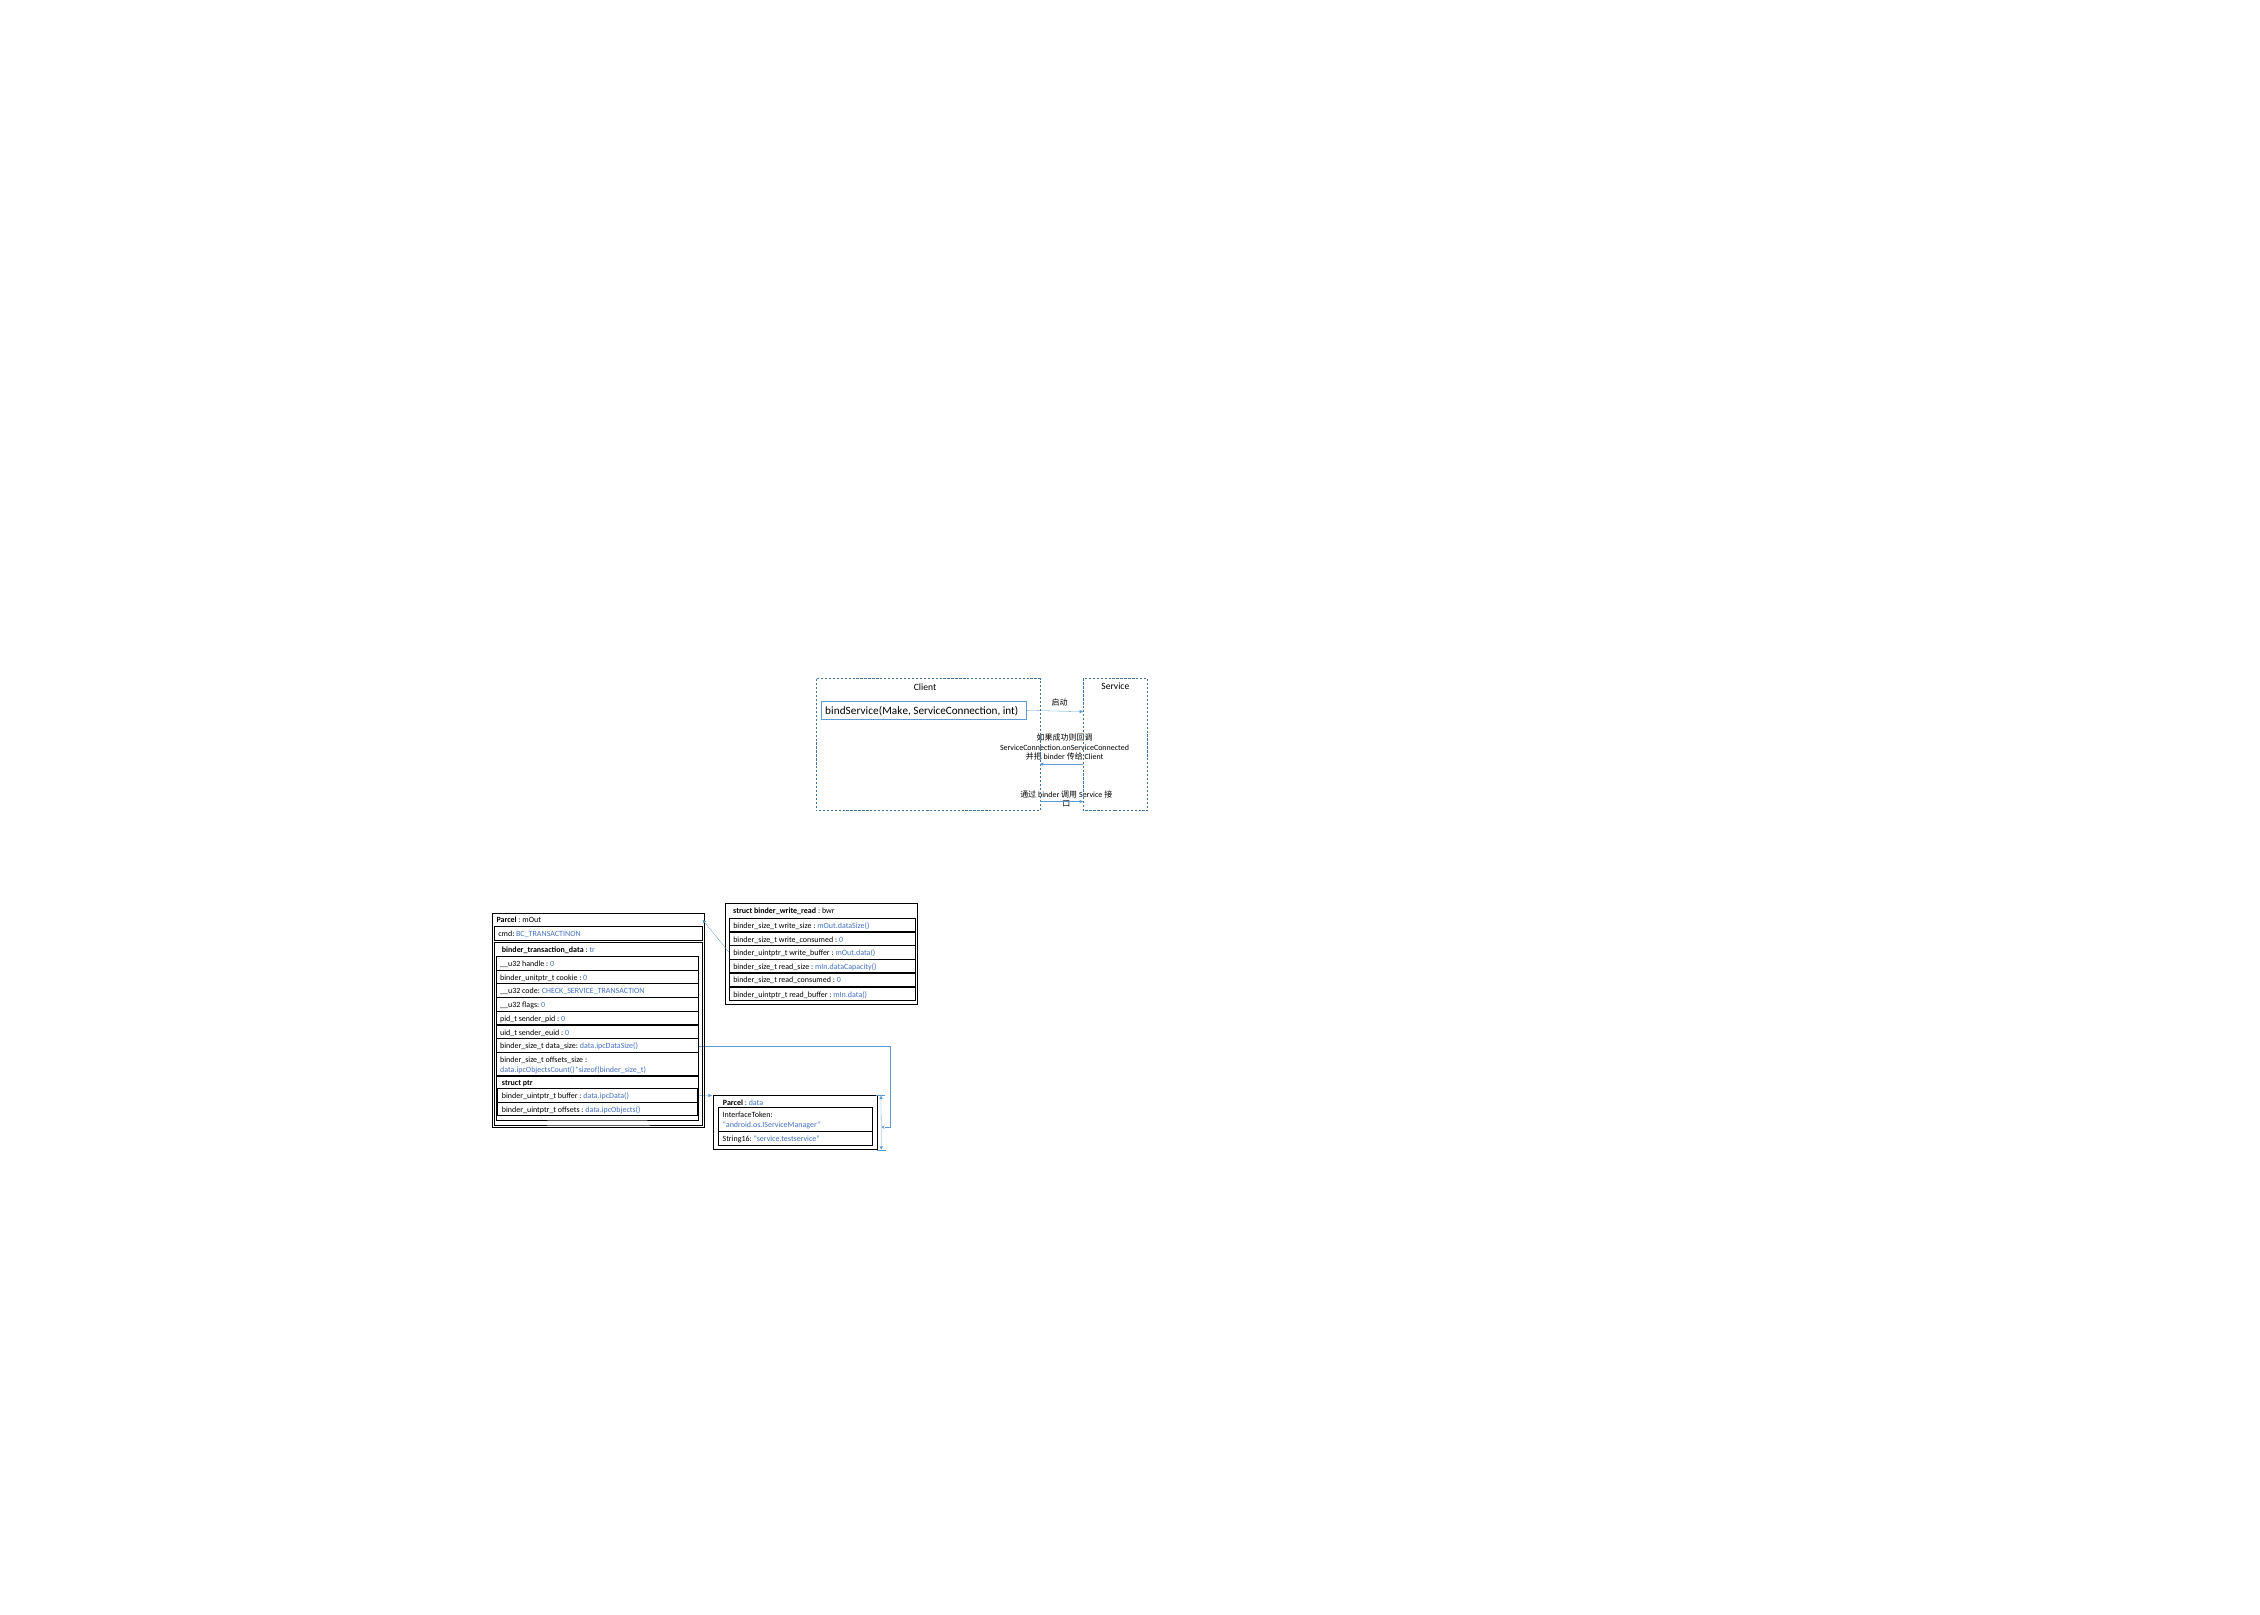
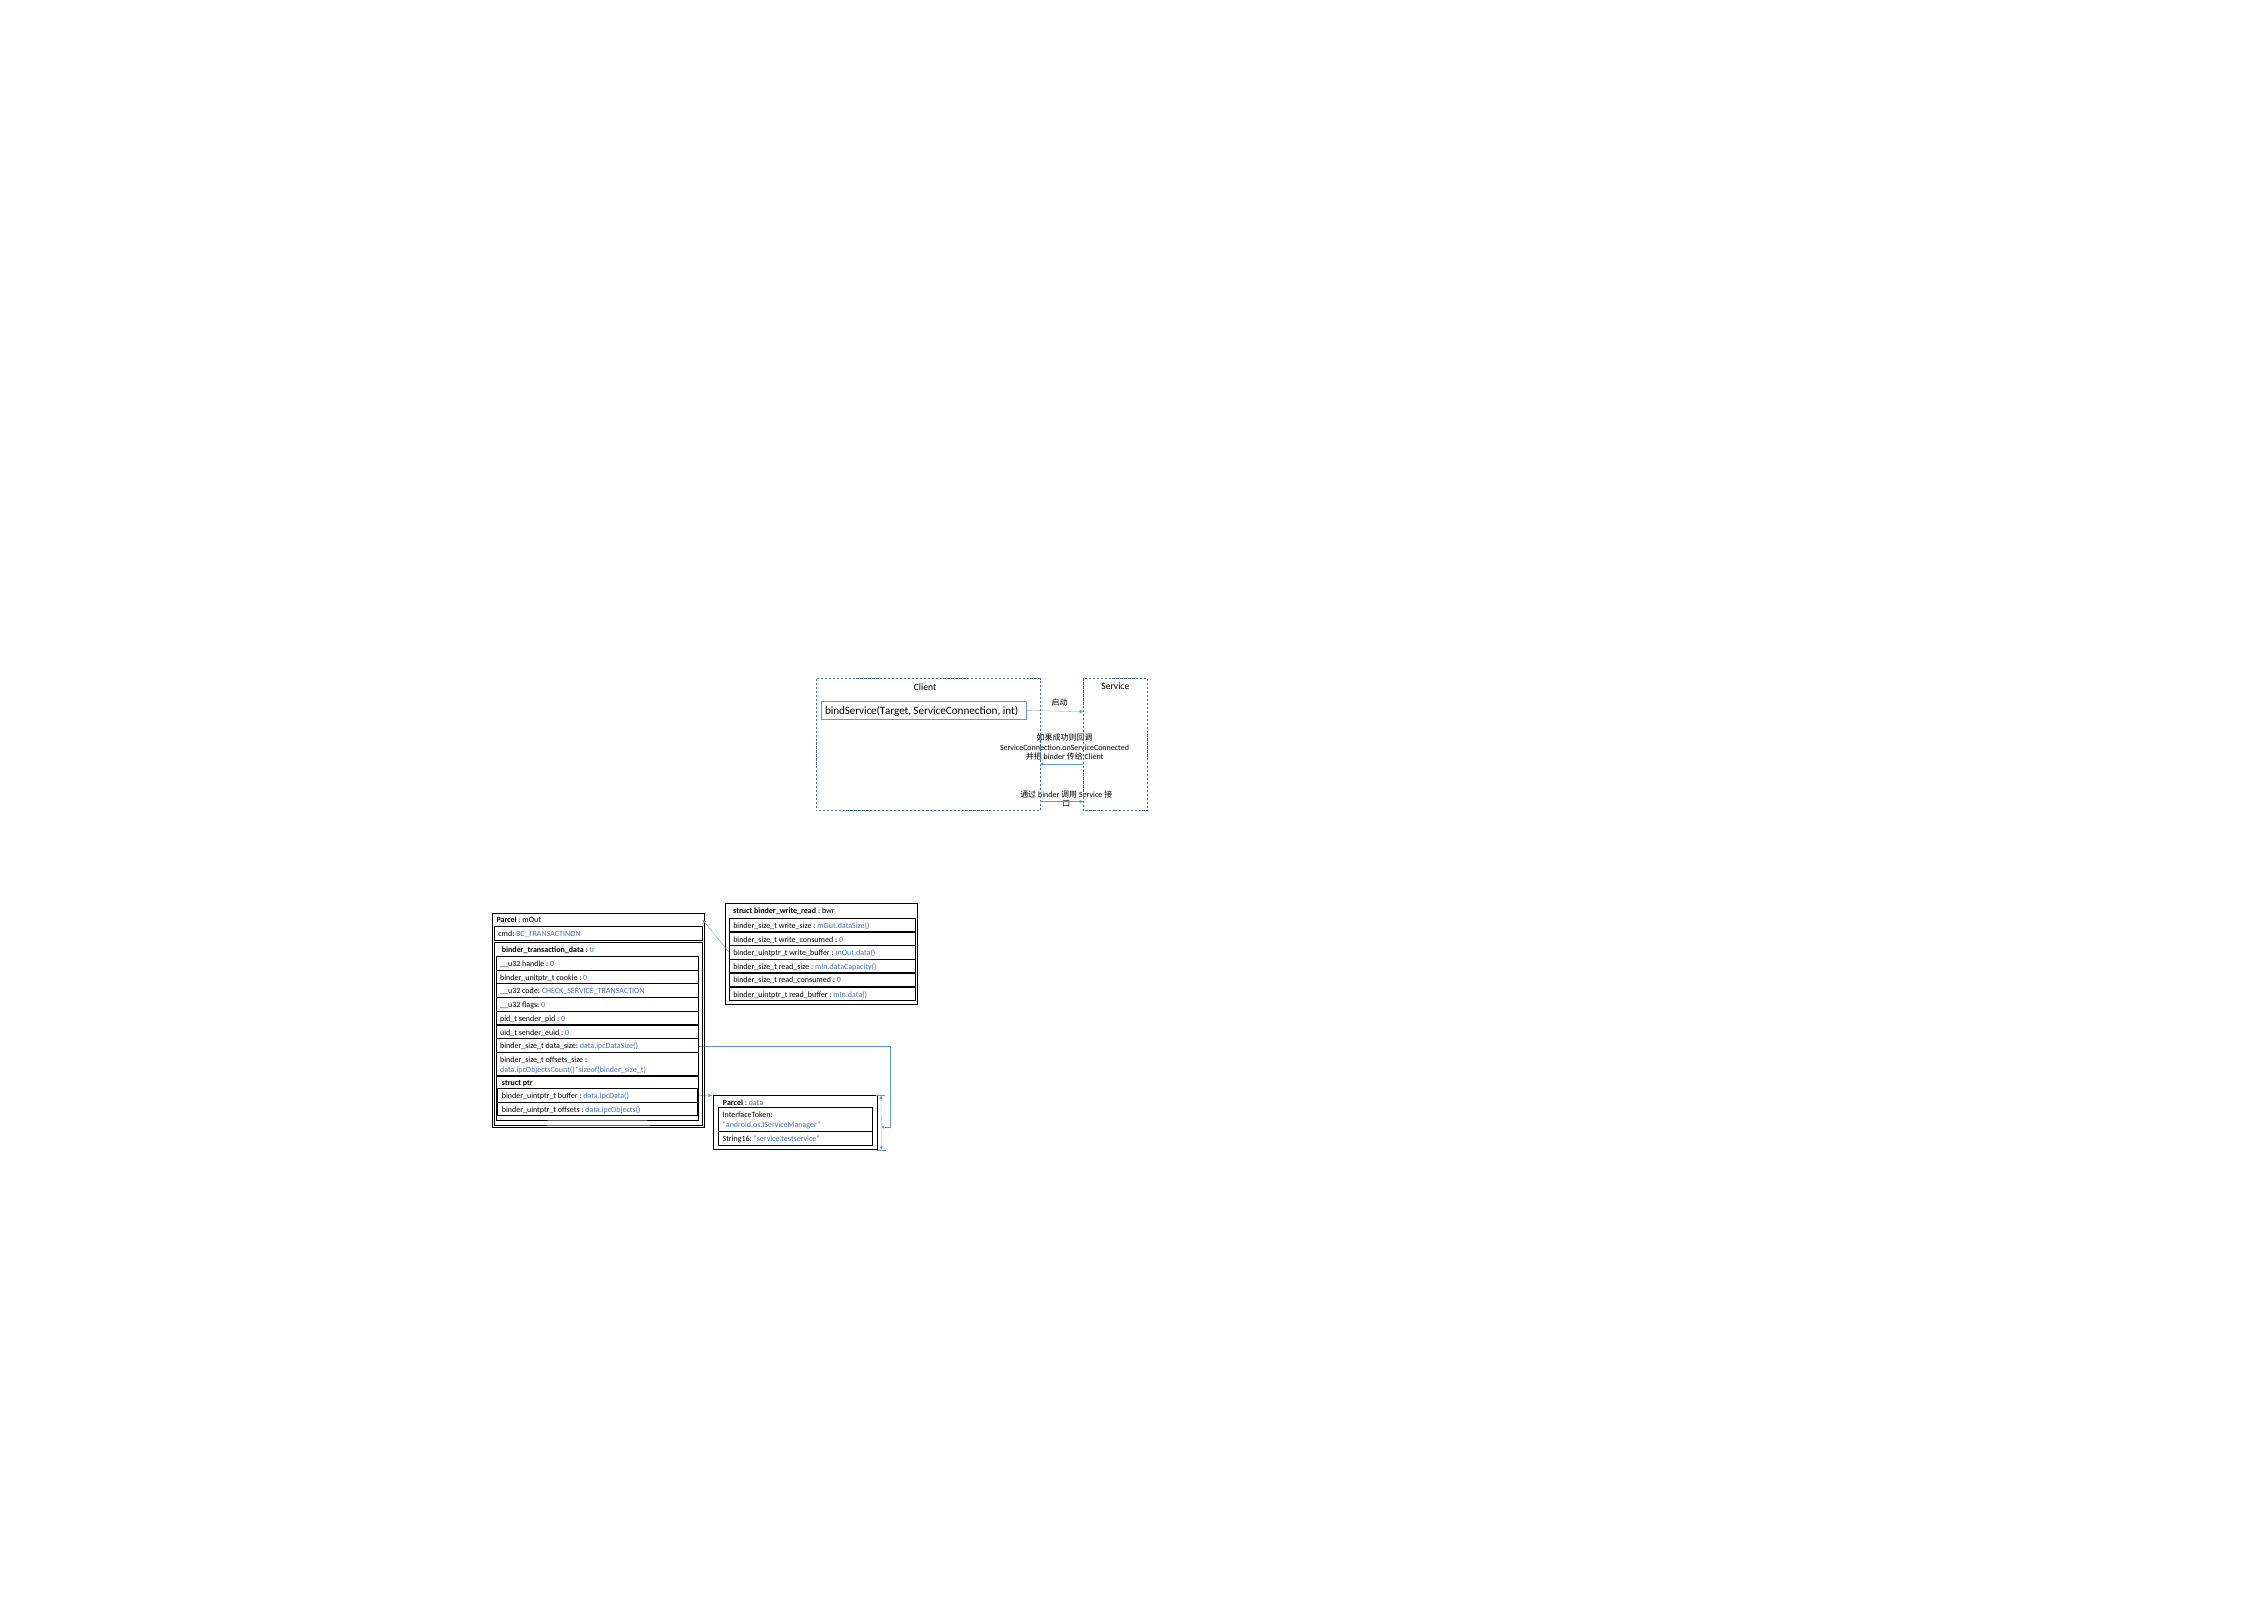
bindService(Make: bindService(Make -> bindService(Target
